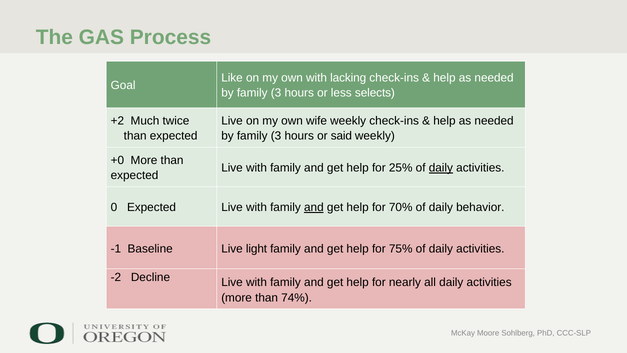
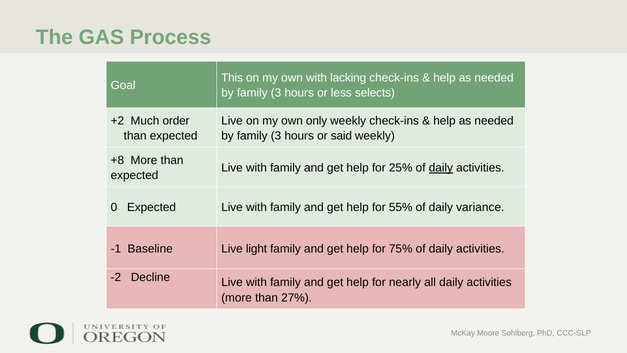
Like: Like -> This
twice: twice -> order
wife: wife -> only
+0: +0 -> +8
and at (314, 207) underline: present -> none
70%: 70% -> 55%
behavior: behavior -> variance
74%: 74% -> 27%
